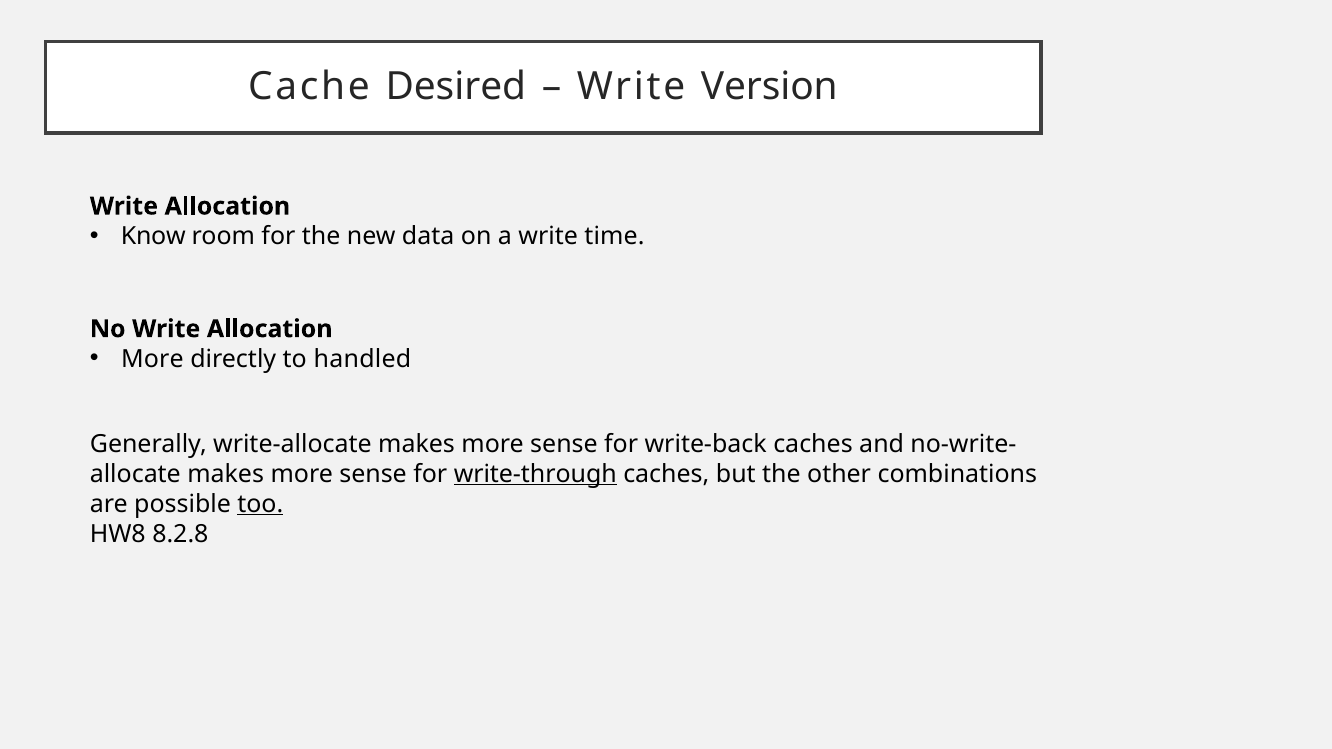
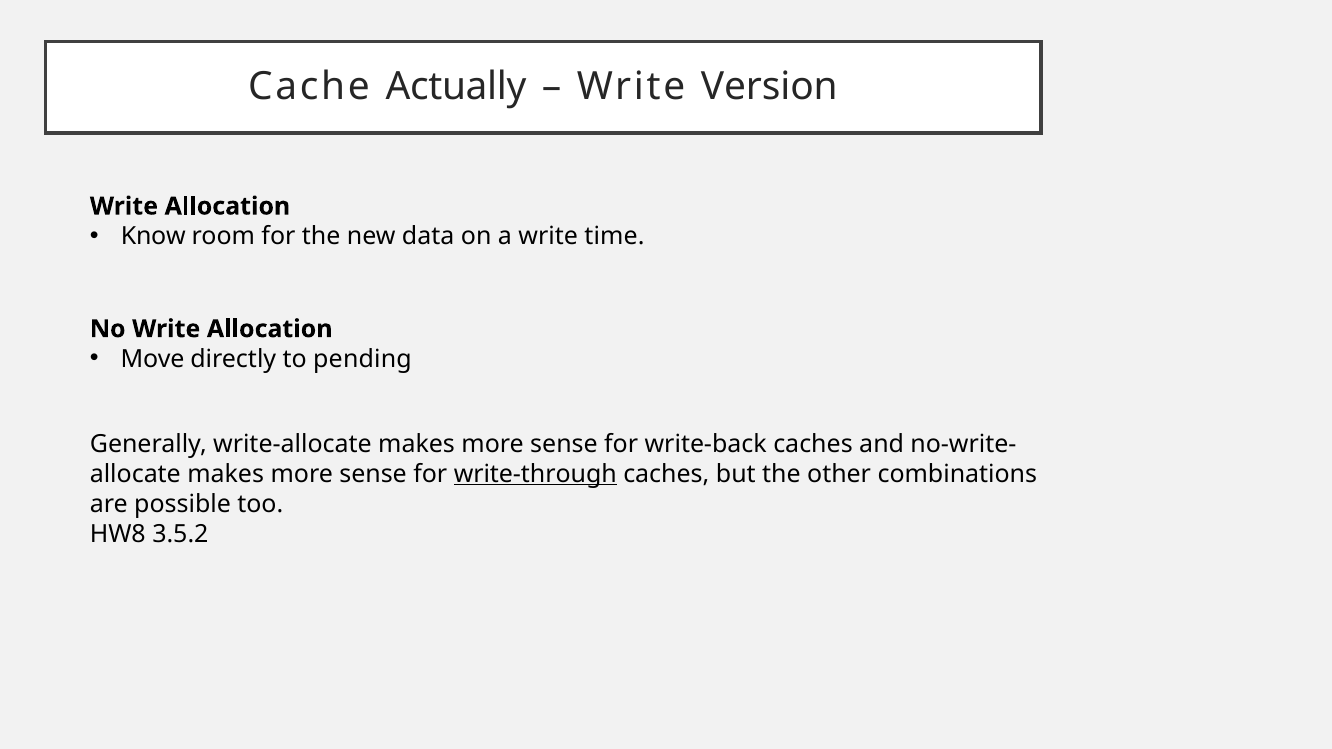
Desired: Desired -> Actually
More at (152, 359): More -> Move
handled: handled -> pending
too underline: present -> none
8.2.8: 8.2.8 -> 3.5.2
